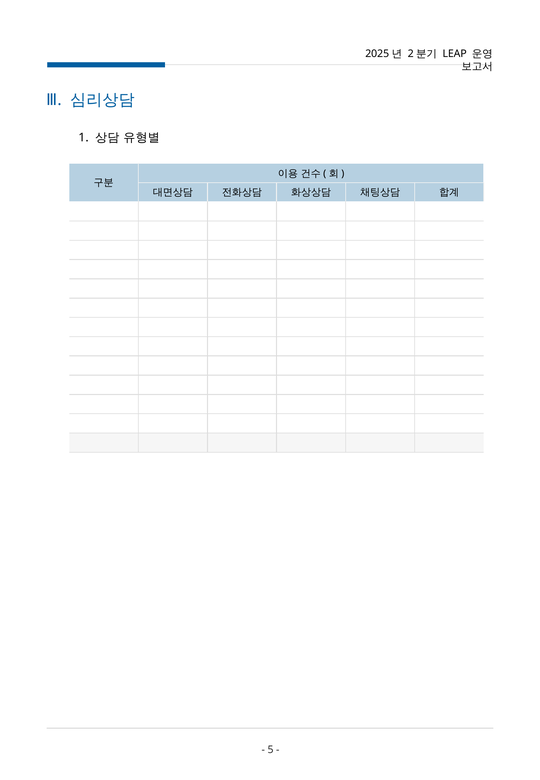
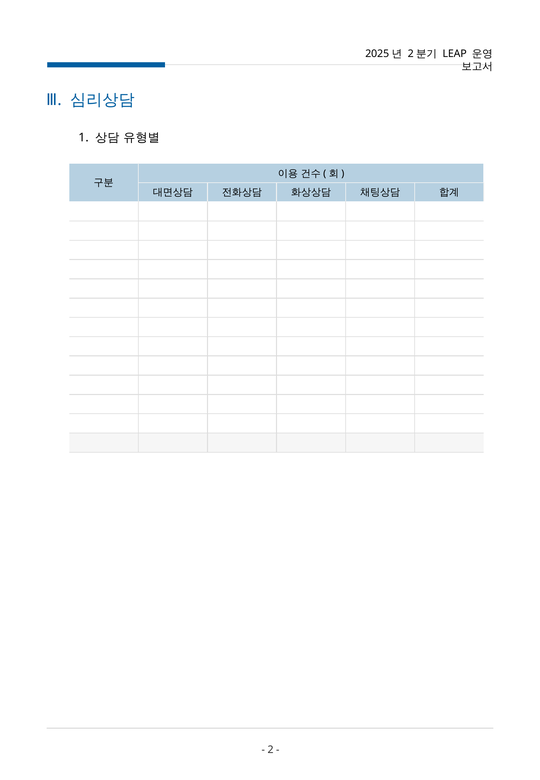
5: 5 -> 2
